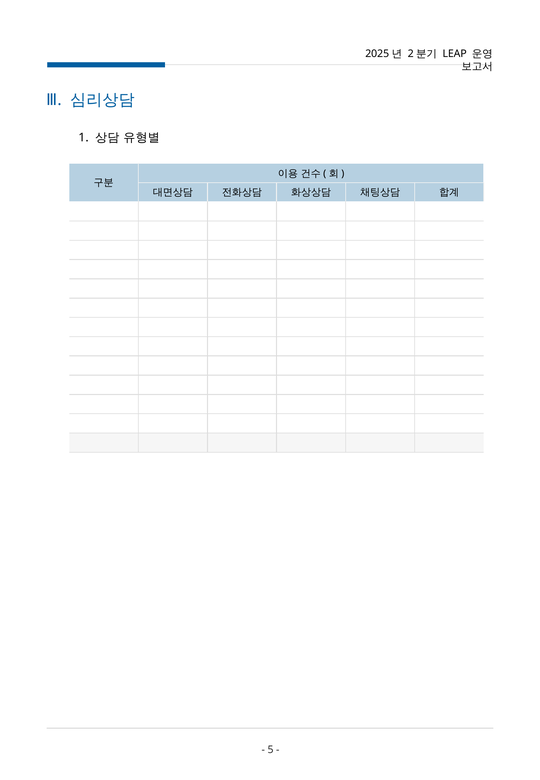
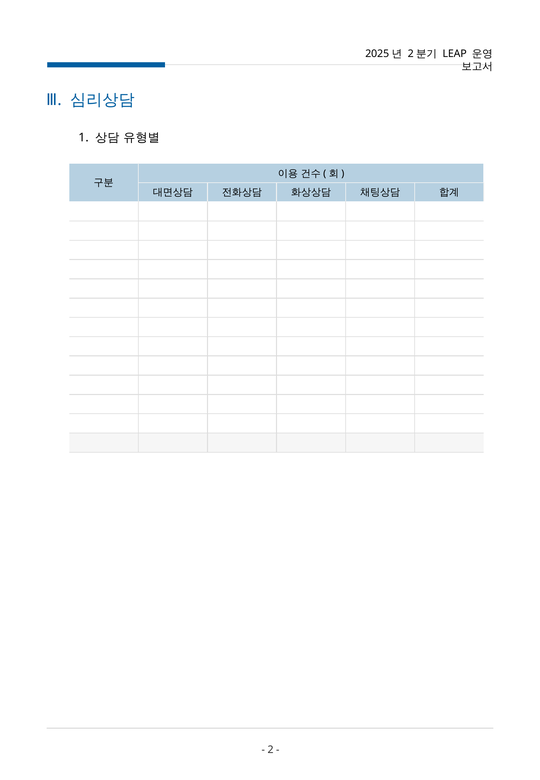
5: 5 -> 2
